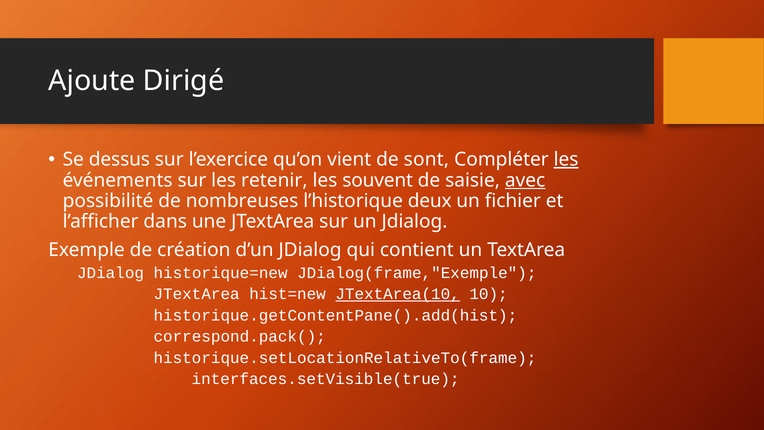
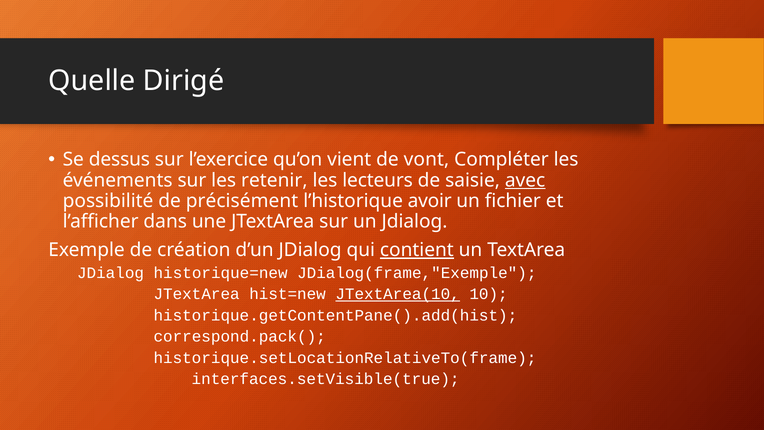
Ajoute: Ajoute -> Quelle
sont: sont -> vont
les at (566, 160) underline: present -> none
souvent: souvent -> lecteurs
nombreuses: nombreuses -> précisément
deux: deux -> avoir
contient underline: none -> present
